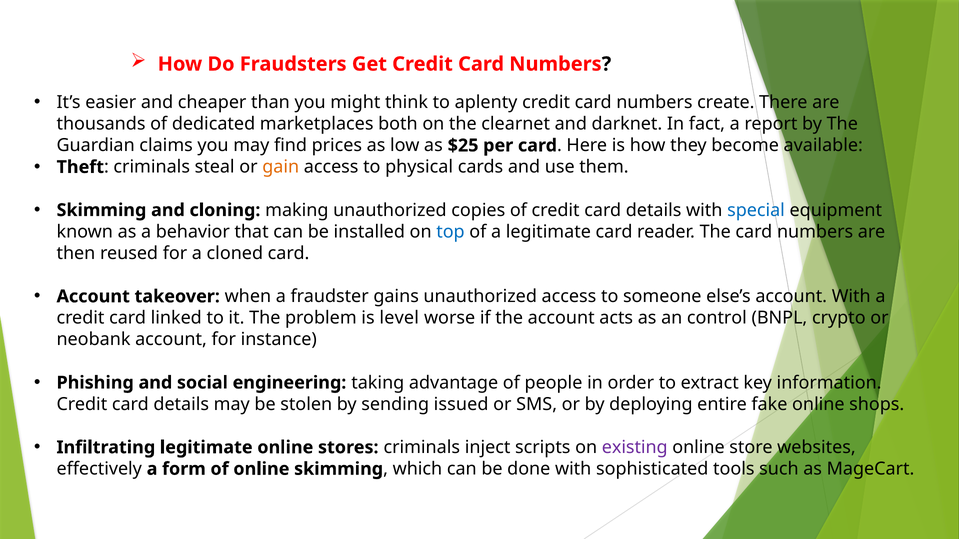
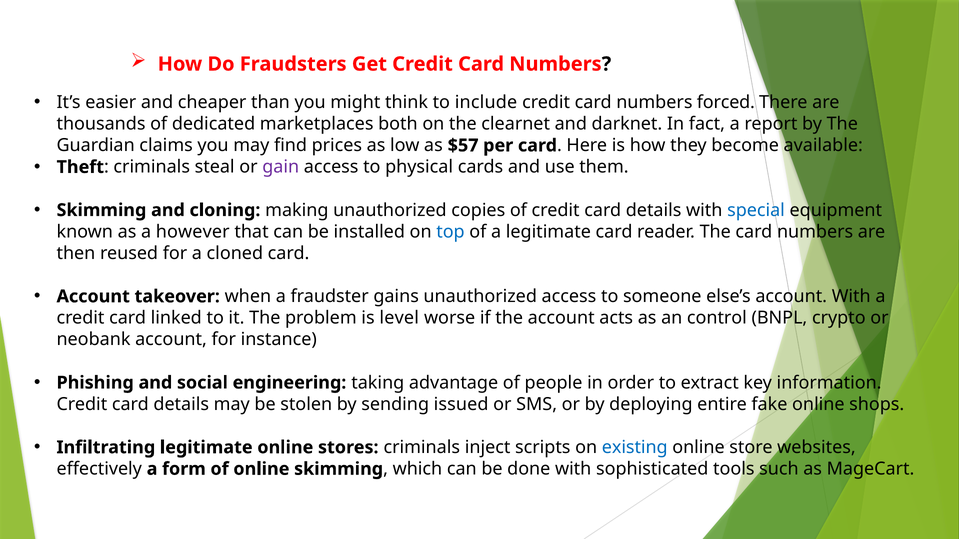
aplenty: aplenty -> include
create: create -> forced
$25: $25 -> $57
gain colour: orange -> purple
behavior: behavior -> however
existing colour: purple -> blue
